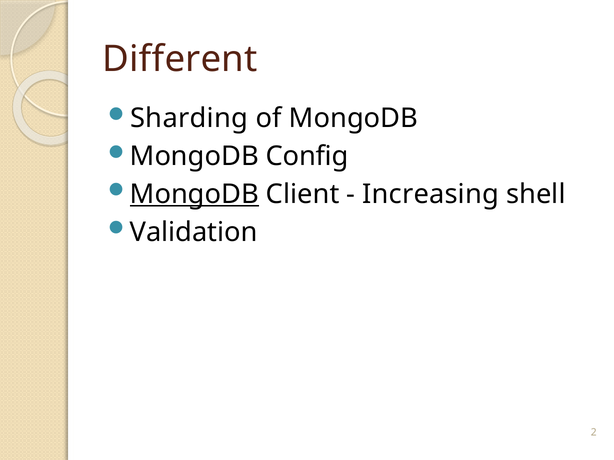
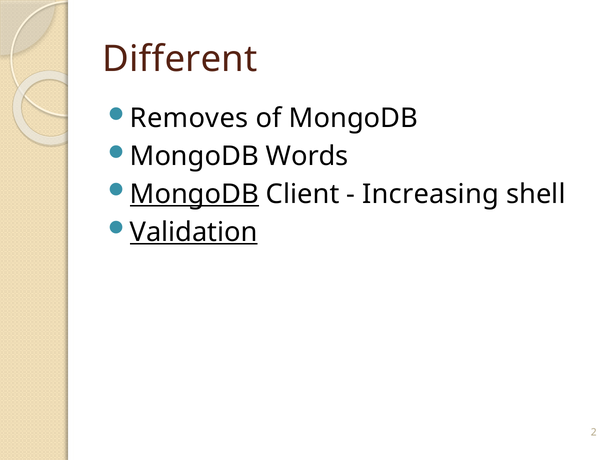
Sharding: Sharding -> Removes
Config: Config -> Words
Validation underline: none -> present
